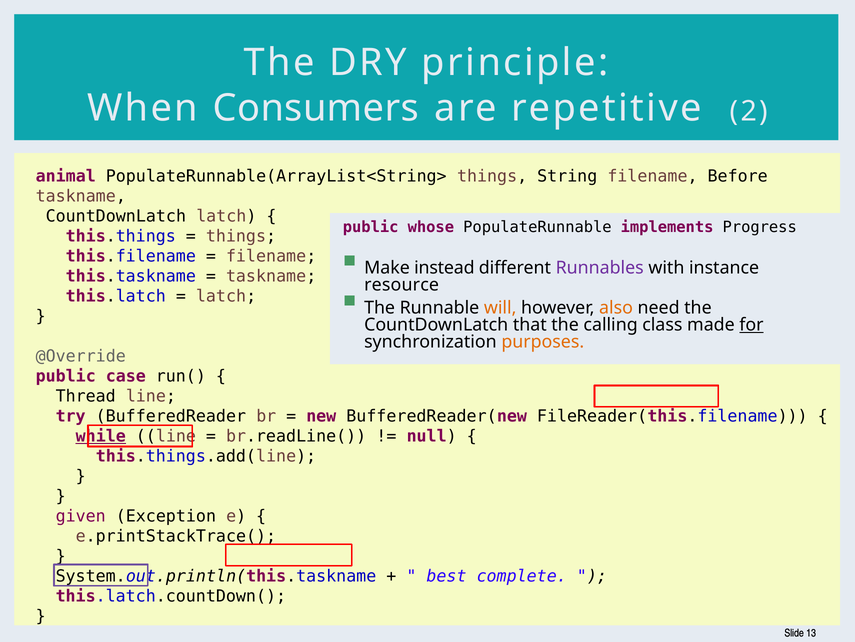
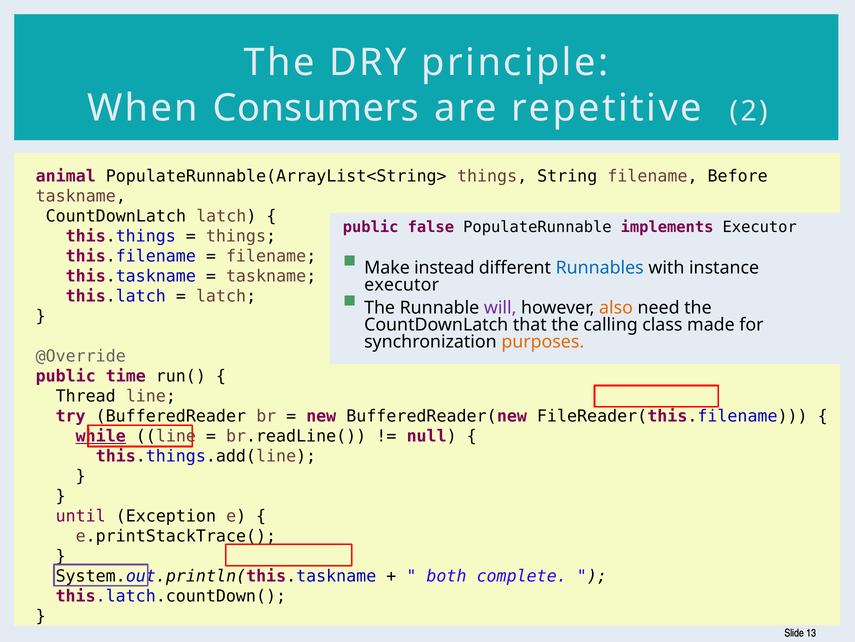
whose: whose -> false
implements Progress: Progress -> Executor
Runnables colour: purple -> blue
resource at (402, 285): resource -> executor
will colour: orange -> purple
for underline: present -> none
case: case -> time
given: given -> until
best: best -> both
